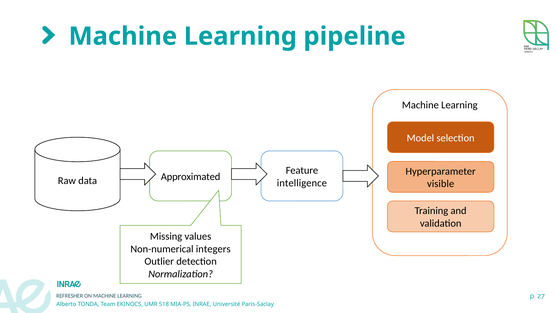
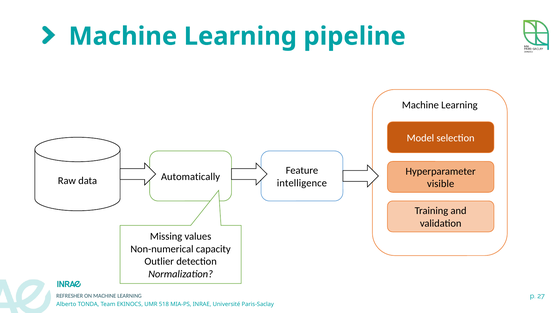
Approximated: Approximated -> Automatically
integers: integers -> capacity
